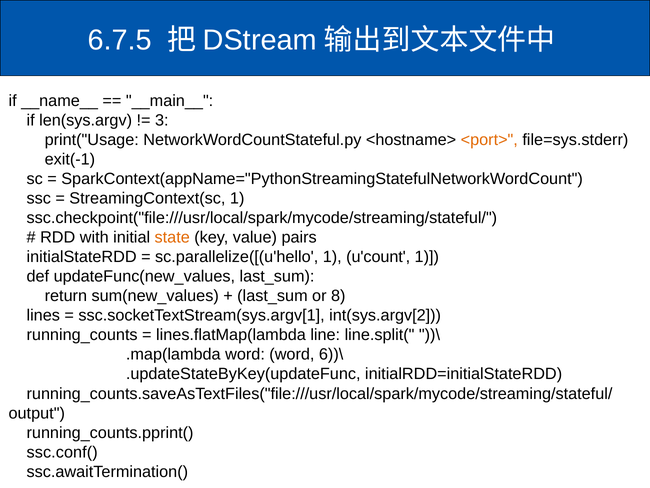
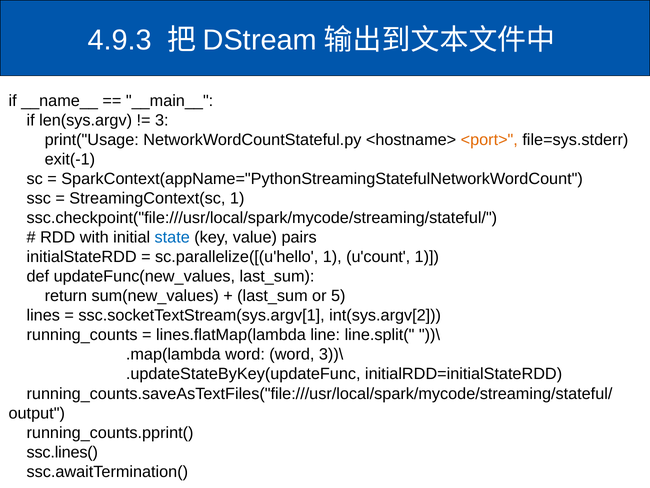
6.7.5: 6.7.5 -> 4.9.3
state colour: orange -> blue
8: 8 -> 5
6))\: 6))\ -> 3))\
ssc.conf(: ssc.conf( -> ssc.lines(
